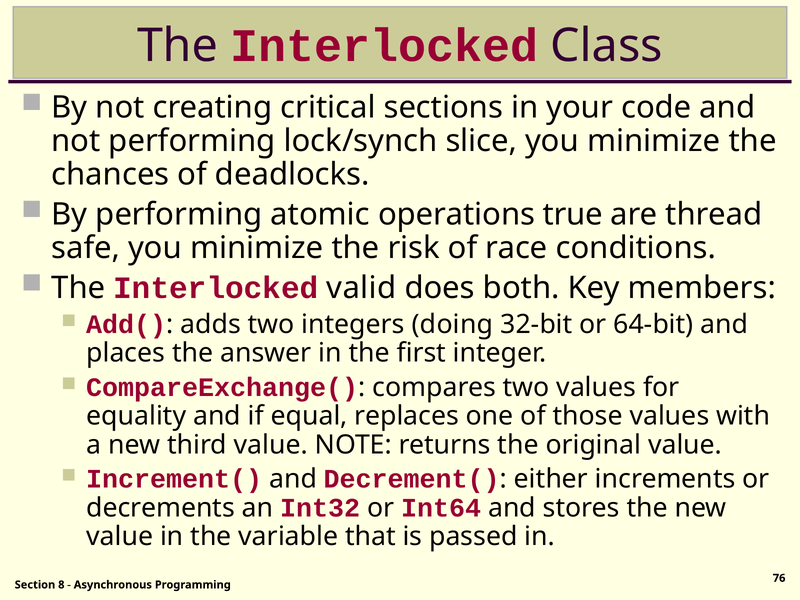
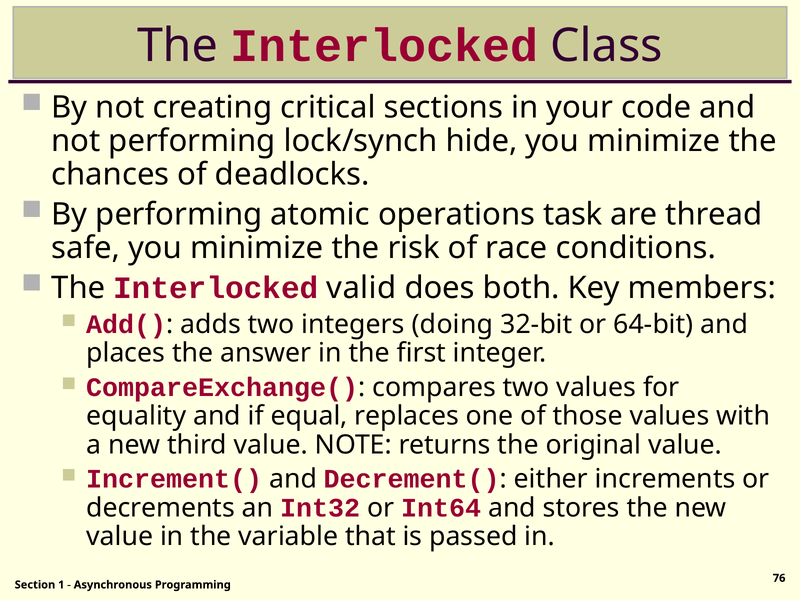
slice: slice -> hide
true: true -> task
8: 8 -> 1
